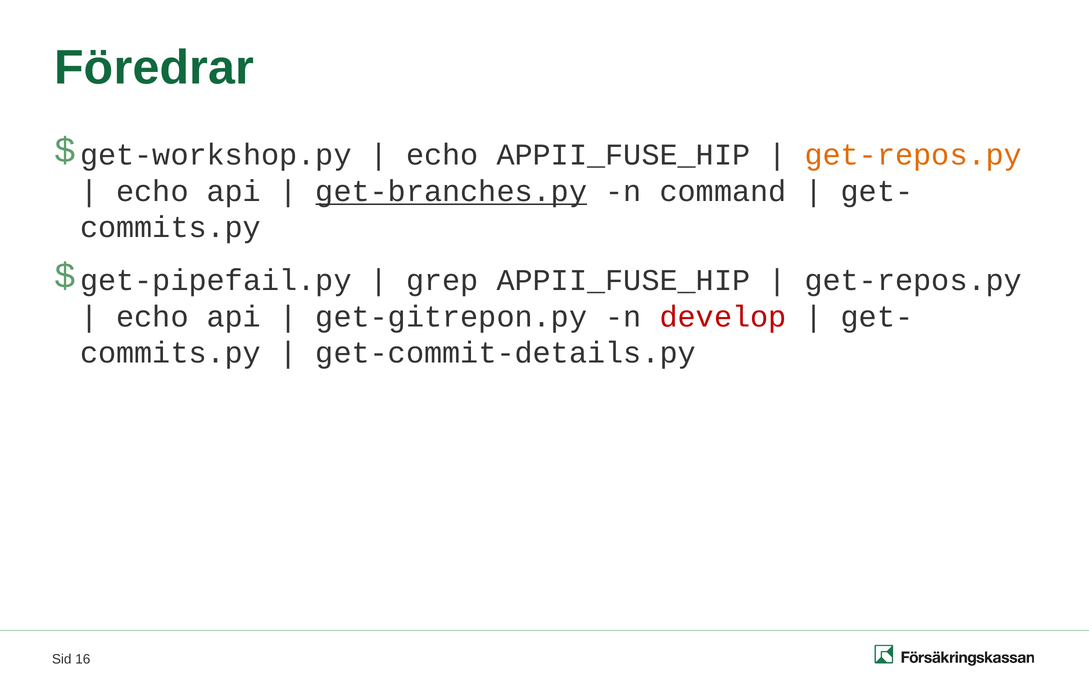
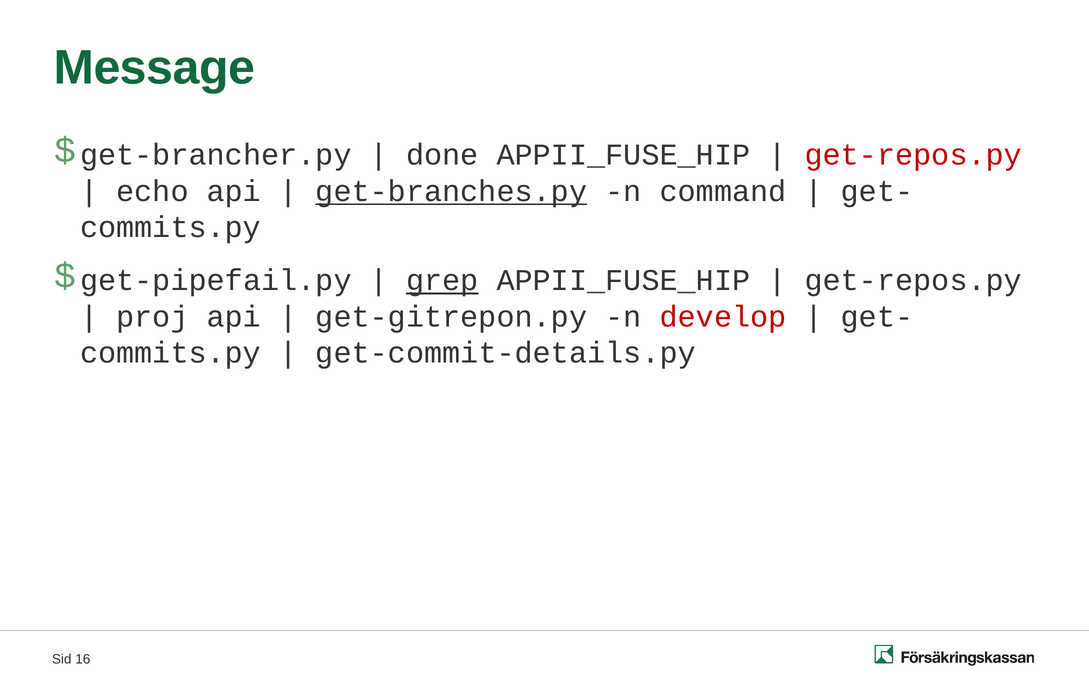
Föredrar: Föredrar -> Message
get-workshop.py: get-workshop.py -> get-brancher.py
echo at (442, 155): echo -> done
get-repos.py at (913, 155) colour: orange -> red
grep underline: none -> present
echo at (152, 317): echo -> proj
